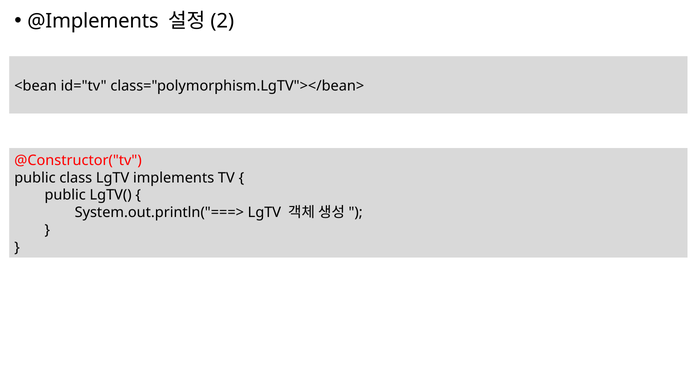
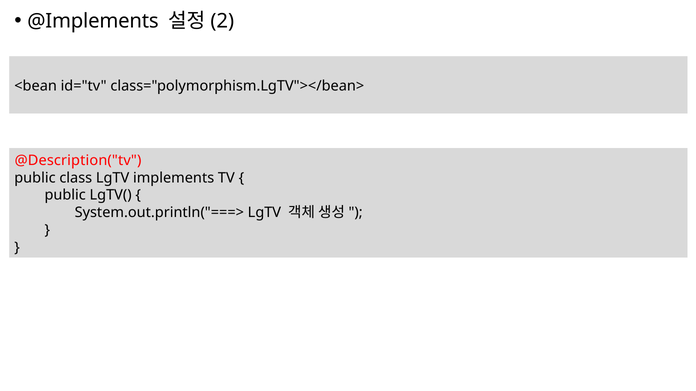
@Constructor("tv: @Constructor("tv -> @Description("tv
